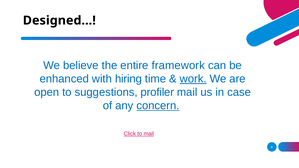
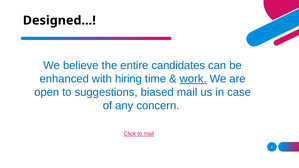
framework: framework -> candidates
profiler: profiler -> biased
concern underline: present -> none
